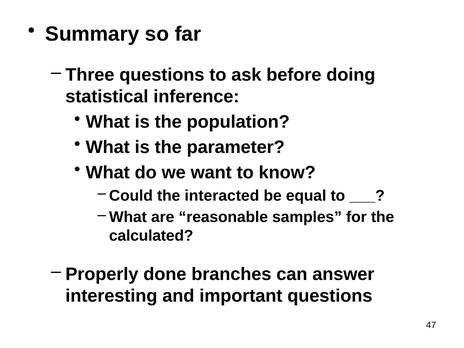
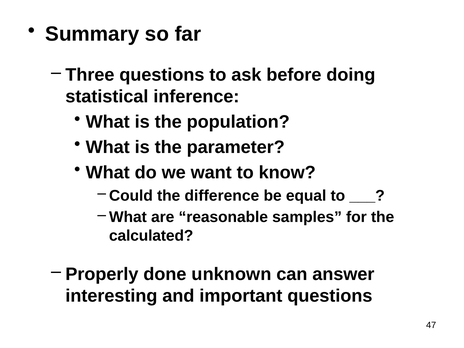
interacted: interacted -> difference
branches: branches -> unknown
